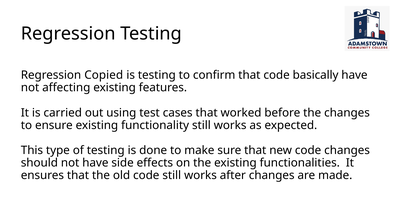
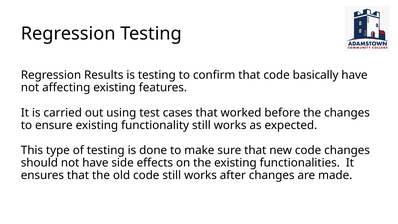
Copied: Copied -> Results
